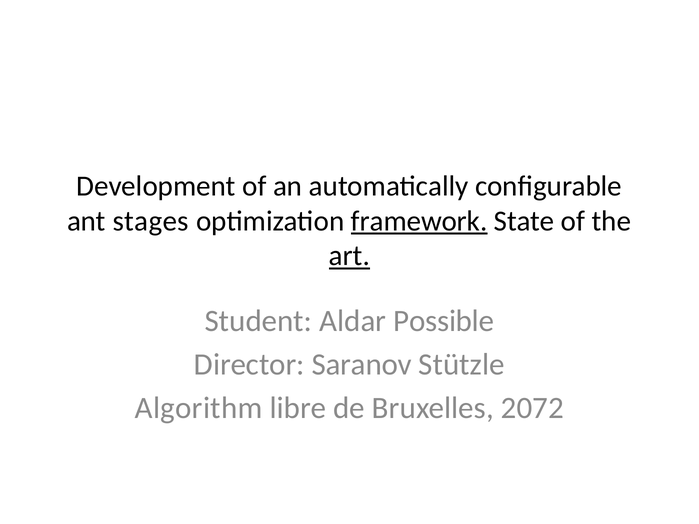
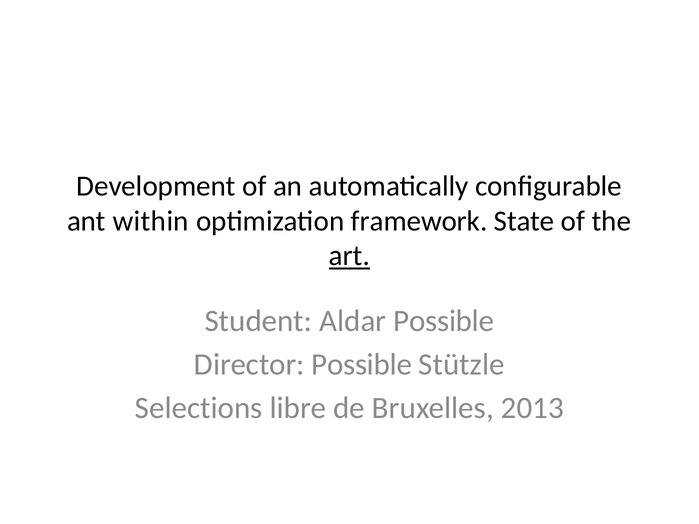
stages: stages -> within
framework underline: present -> none
Director Saranov: Saranov -> Possible
Algorithm: Algorithm -> Selections
2072: 2072 -> 2013
